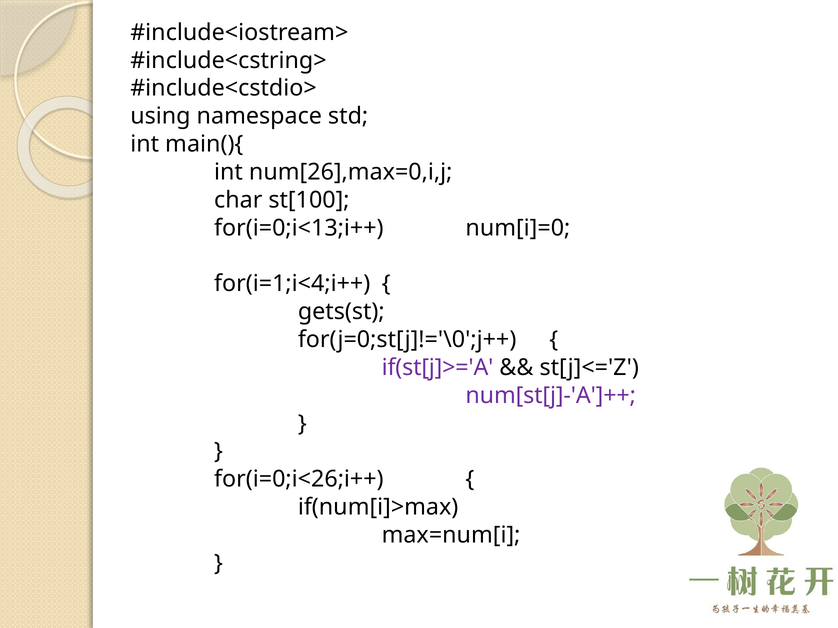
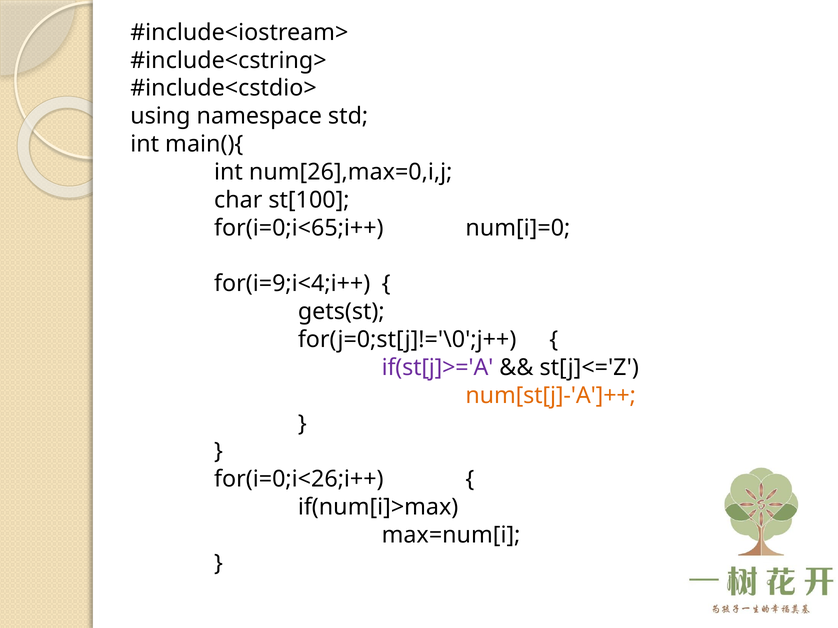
for(i=0;i<13;i++: for(i=0;i<13;i++ -> for(i=0;i<65;i++
for(i=1;i<4;i++: for(i=1;i<4;i++ -> for(i=9;i<4;i++
num[st[j]-'A']++ colour: purple -> orange
